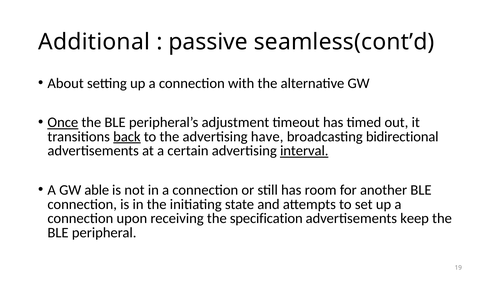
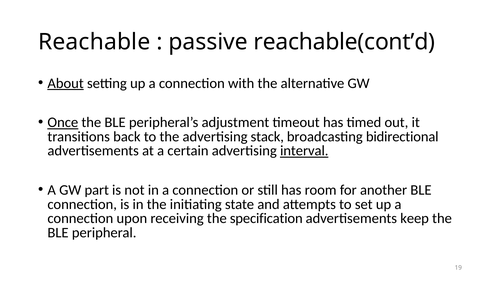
Additional: Additional -> Reachable
seamless(cont’d: seamless(cont’d -> reachable(cont’d
About underline: none -> present
back underline: present -> none
have: have -> stack
able: able -> part
